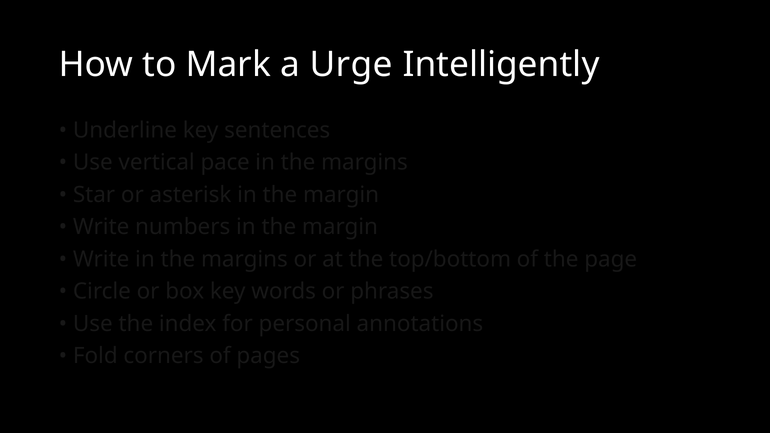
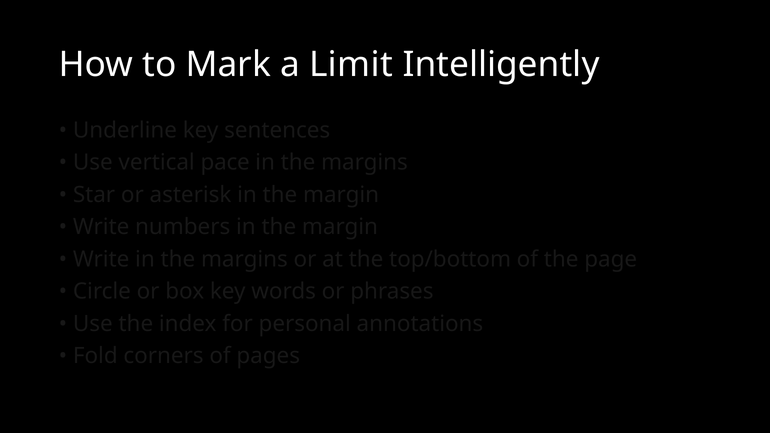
Urge: Urge -> Limit
